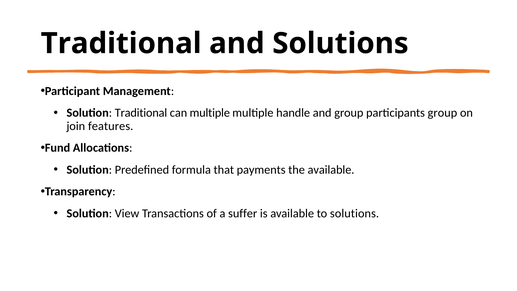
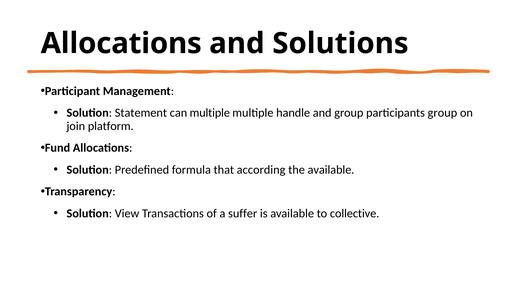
Traditional at (121, 43): Traditional -> Allocations
Solution Traditional: Traditional -> Statement
features: features -> platform
payments: payments -> according
to solutions: solutions -> collective
